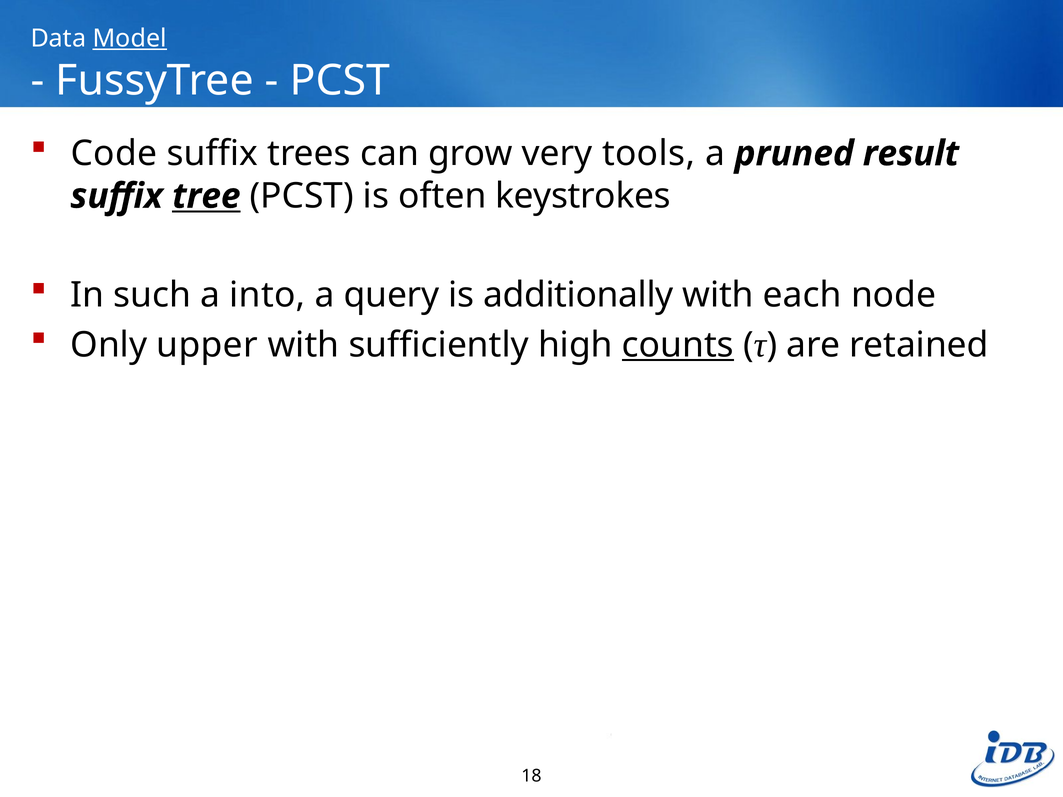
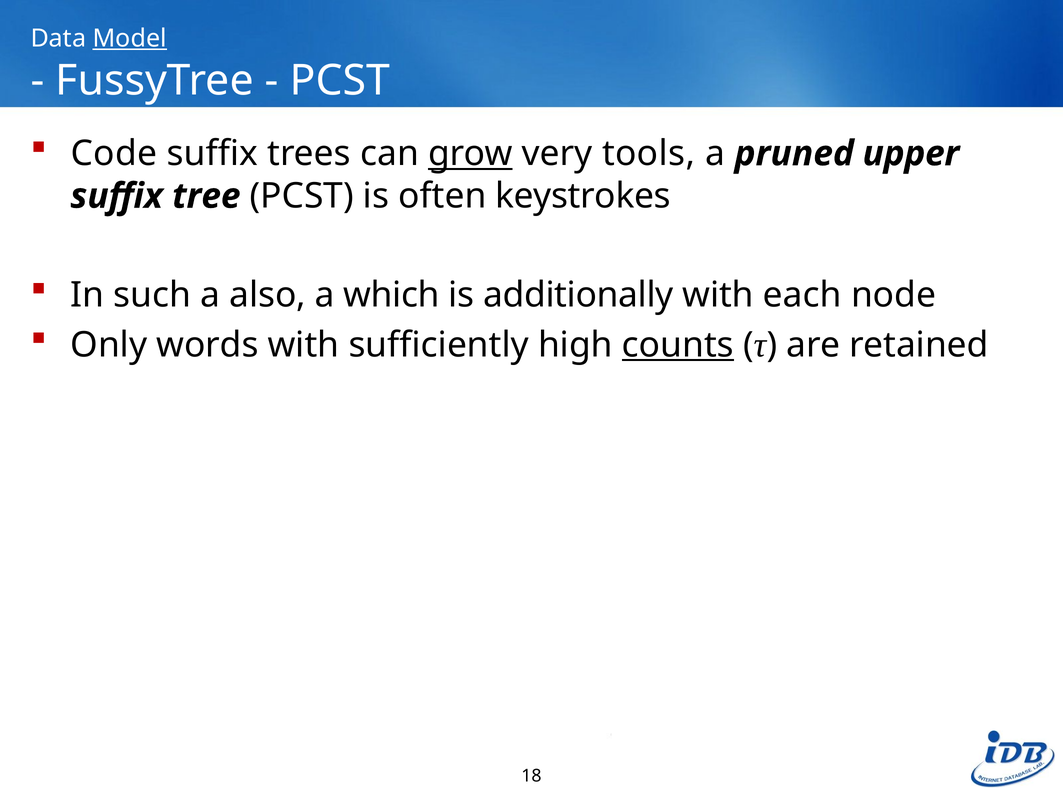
grow underline: none -> present
result: result -> upper
tree underline: present -> none
into: into -> also
query: query -> which
upper: upper -> words
